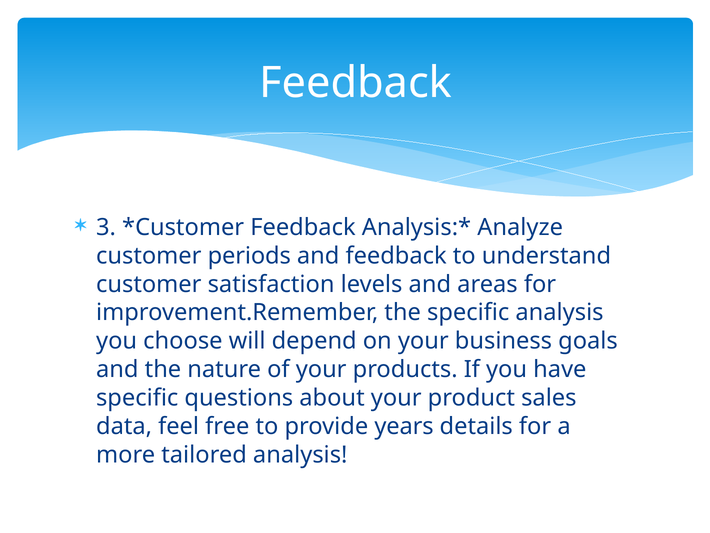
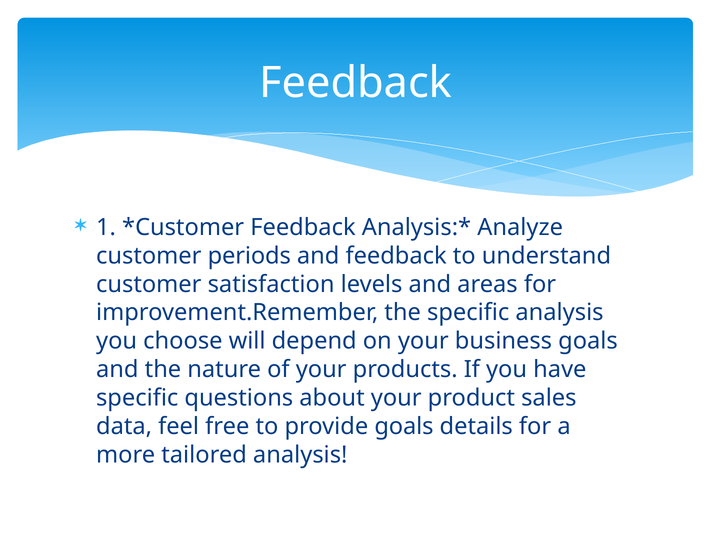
3: 3 -> 1
provide years: years -> goals
